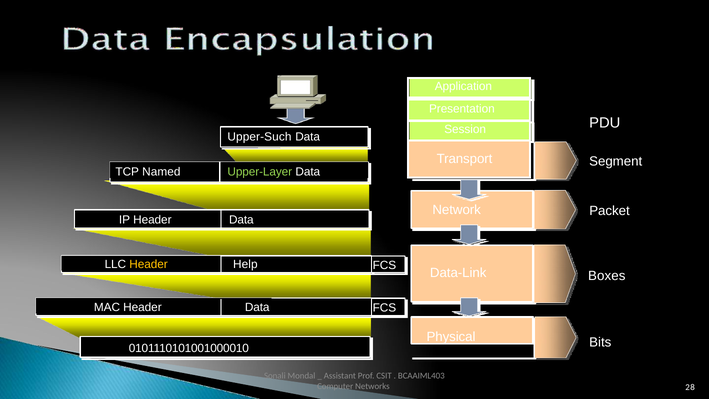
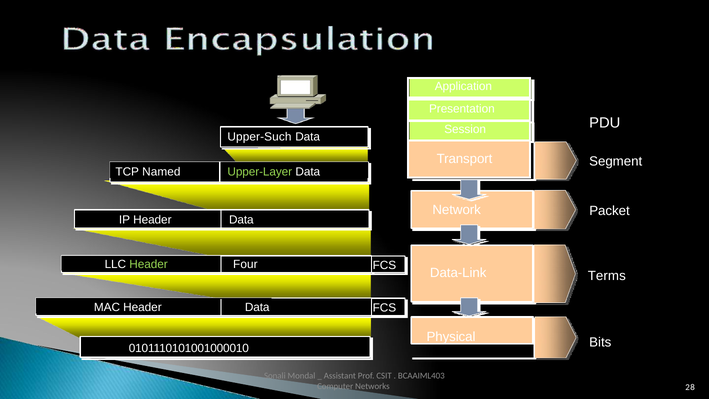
Header at (149, 264) colour: yellow -> light green
Help: Help -> Four
Boxes: Boxes -> Terms
